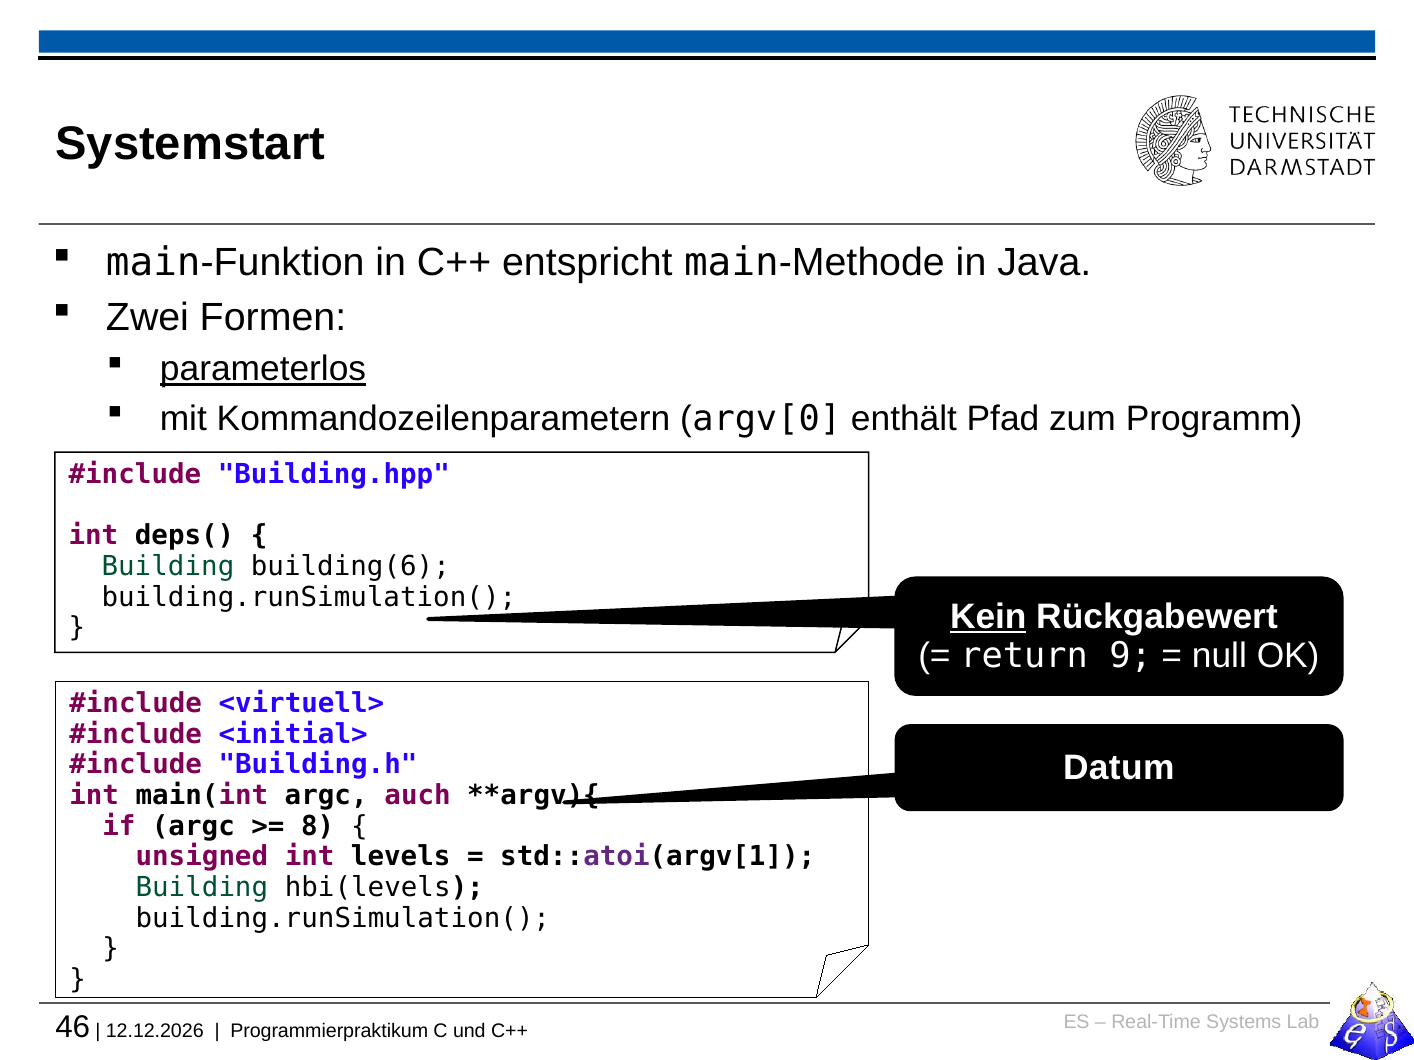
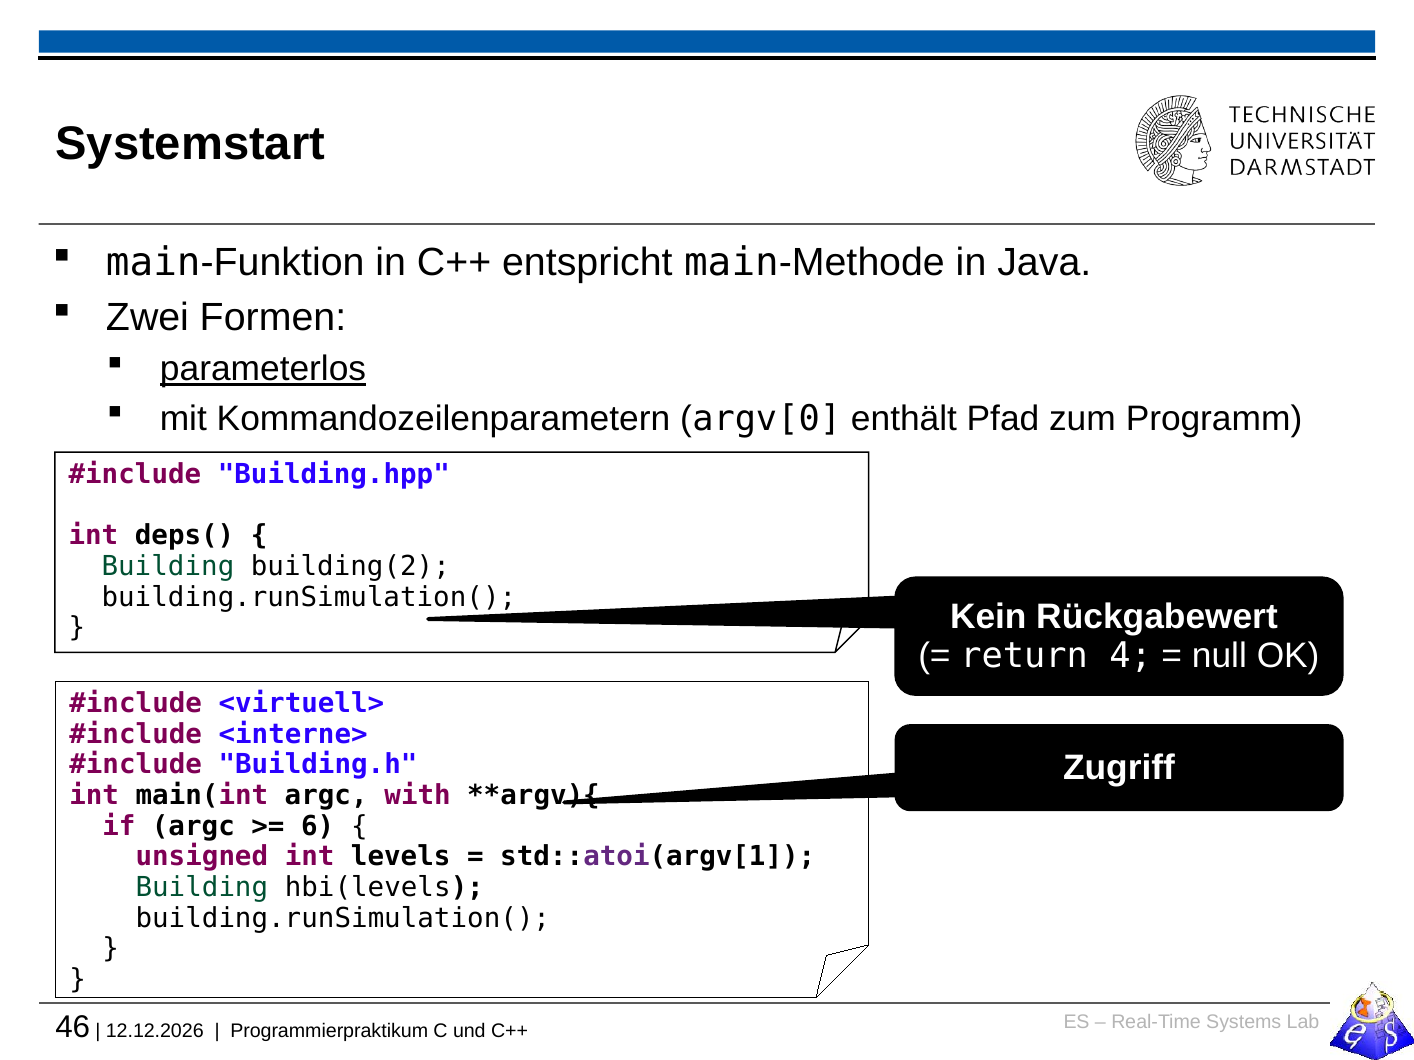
building(6: building(6 -> building(2
Kein underline: present -> none
9: 9 -> 4
<initial>: <initial> -> <interne>
Datum: Datum -> Zugriff
auch: auch -> with
8: 8 -> 6
